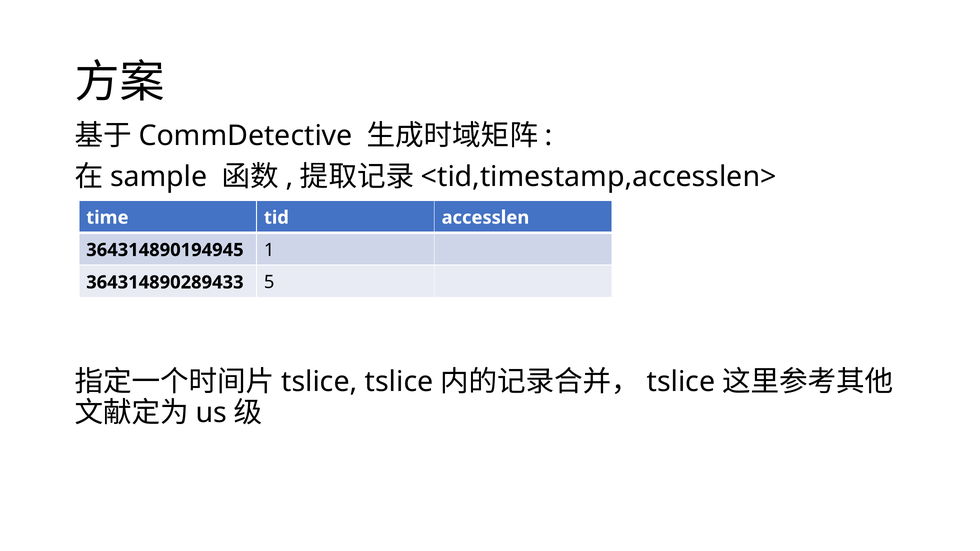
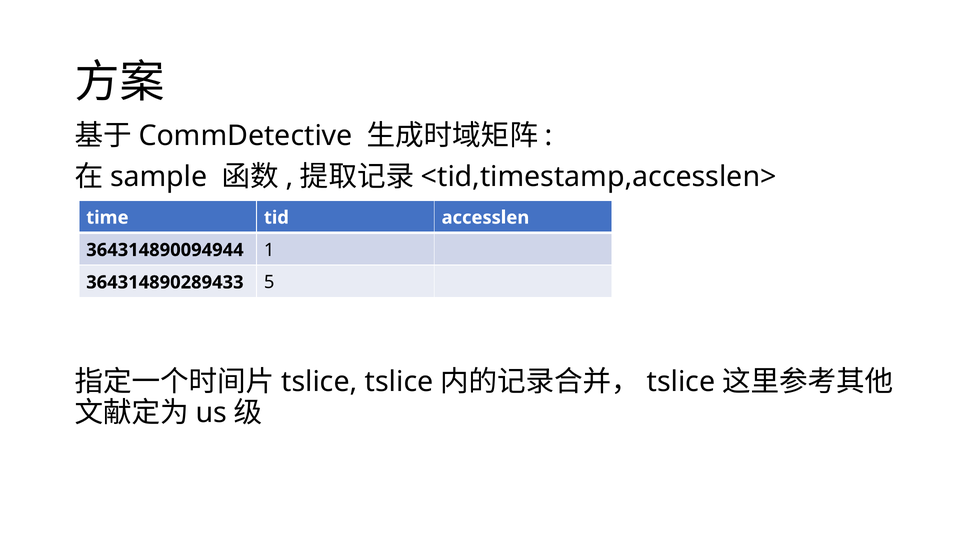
364314890194945: 364314890194945 -> 364314890094944
